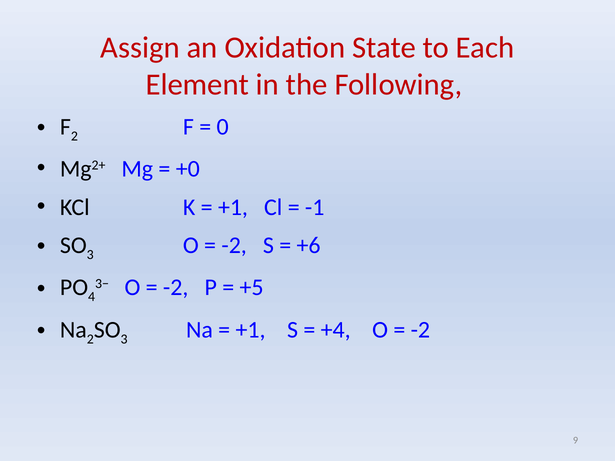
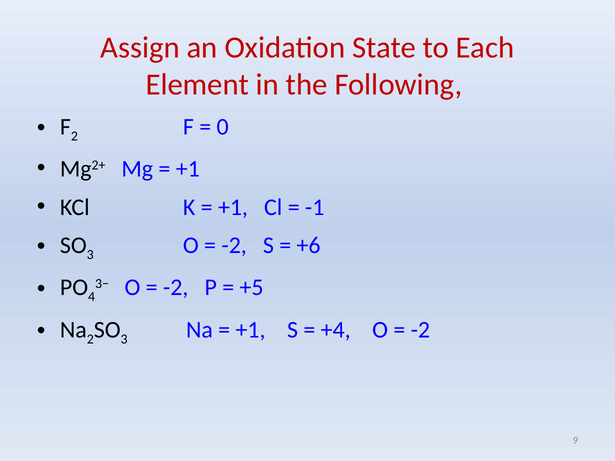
+0 at (188, 169): +0 -> +1
